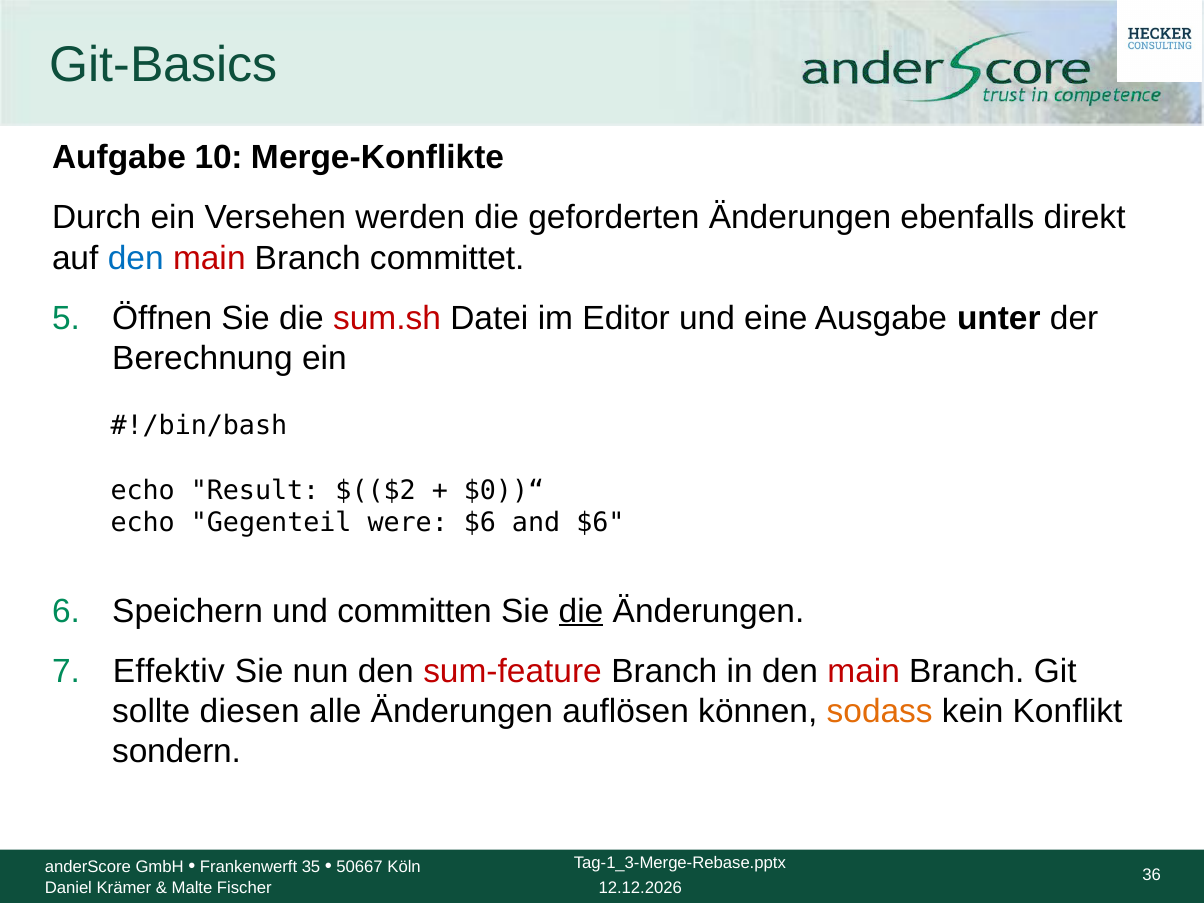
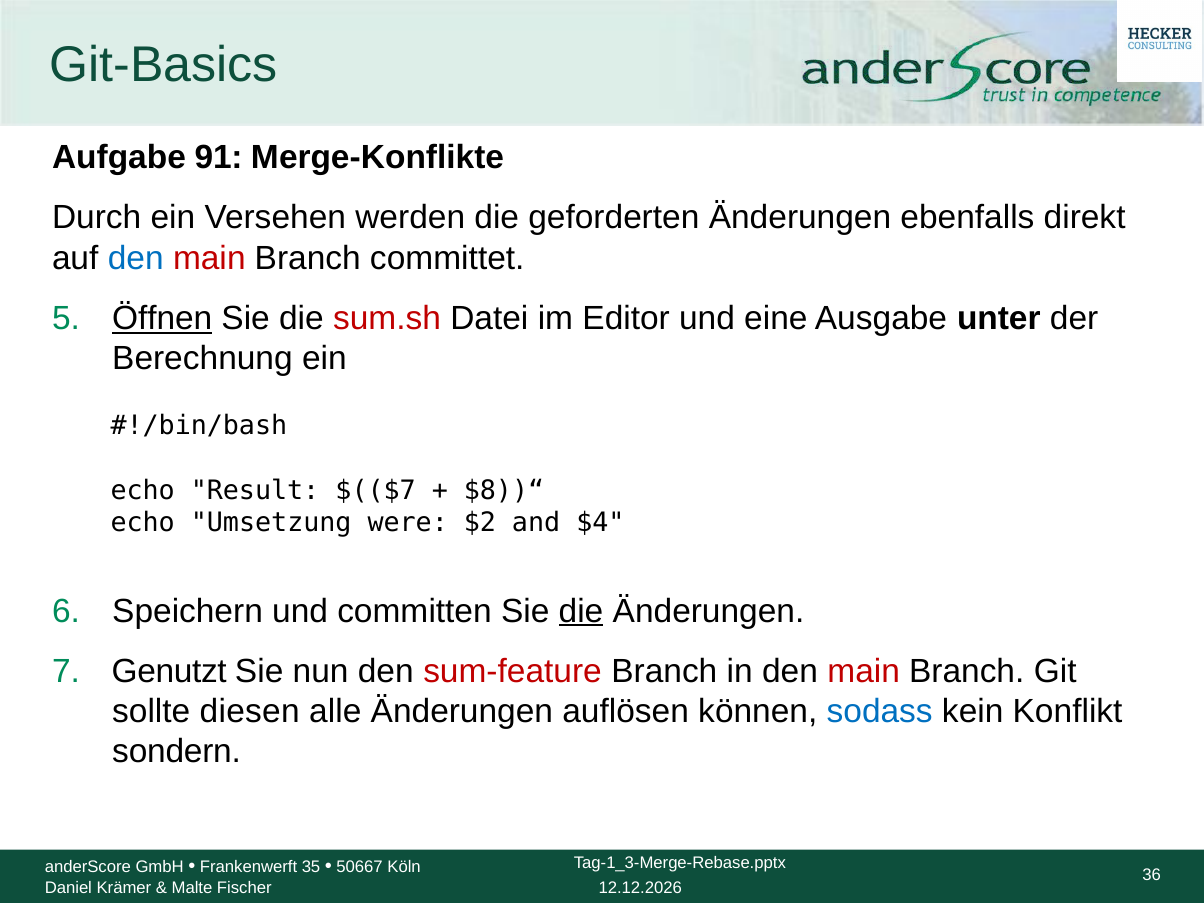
10: 10 -> 91
Öffnen underline: none -> present
$(($2: $(($2 -> $(($7
$0))“: $0))“ -> $8))“
Gegenteil: Gegenteil -> Umsetzung
were $6: $6 -> $2
and $6: $6 -> $4
Effektiv: Effektiv -> Genutzt
sodass colour: orange -> blue
